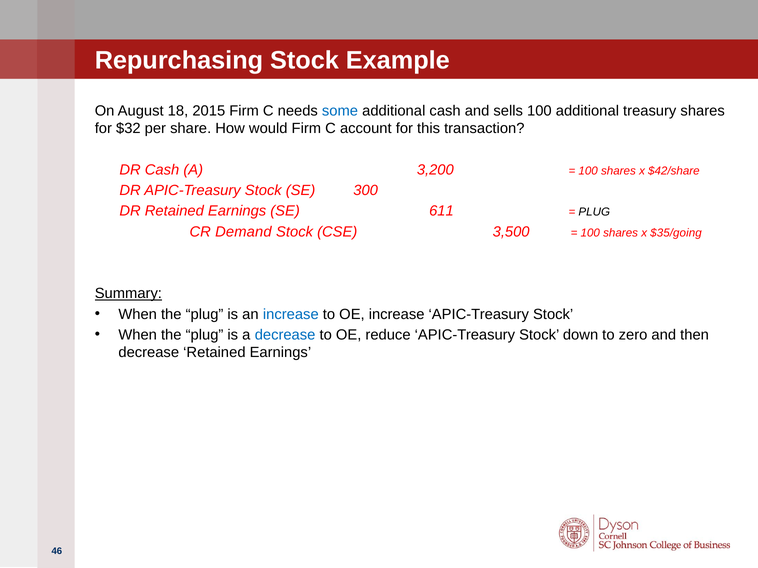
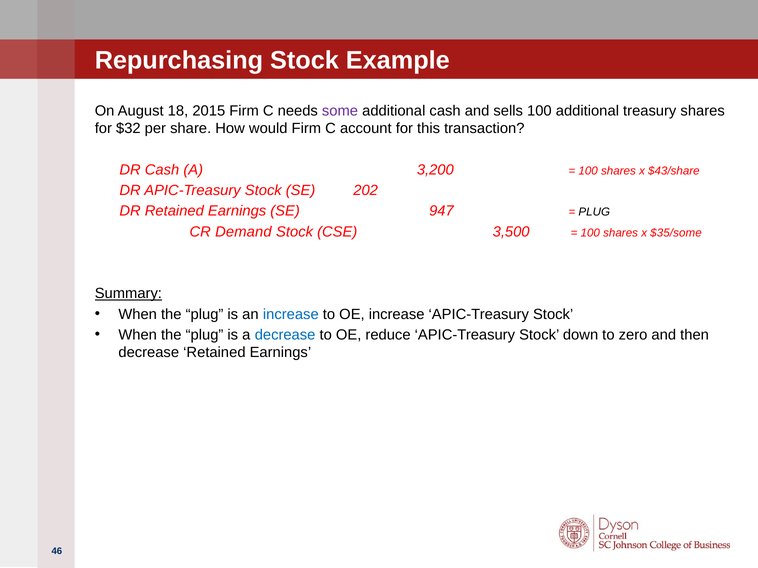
some colour: blue -> purple
$42/share: $42/share -> $43/share
300: 300 -> 202
611: 611 -> 947
$35/going: $35/going -> $35/some
